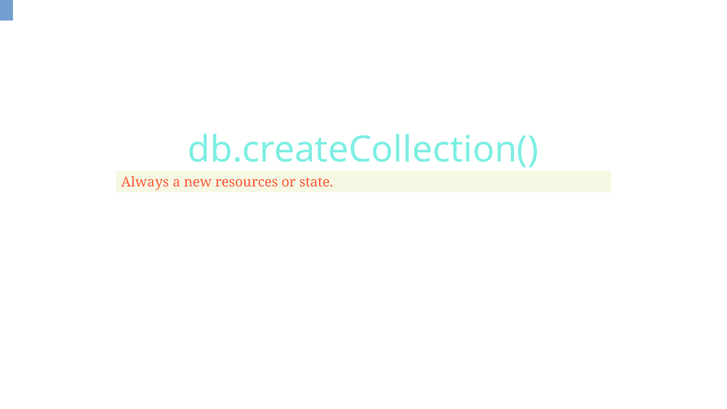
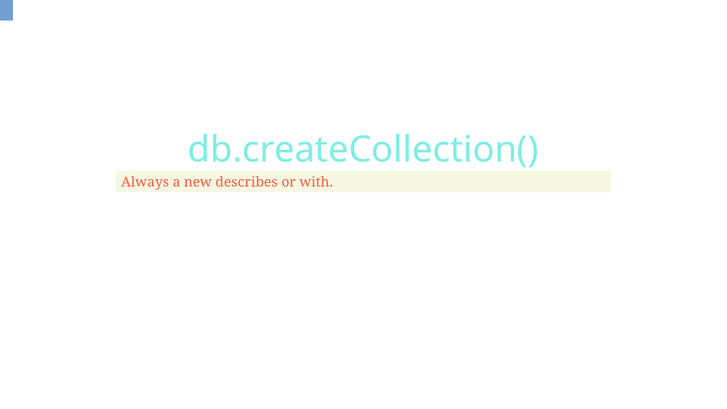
resources: resources -> describes
state: state -> with
